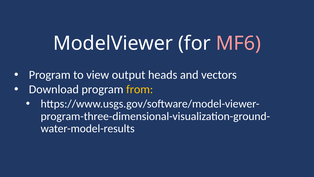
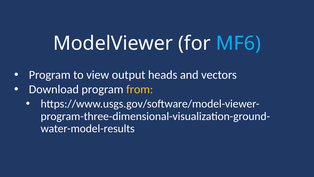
MF6 colour: pink -> light blue
